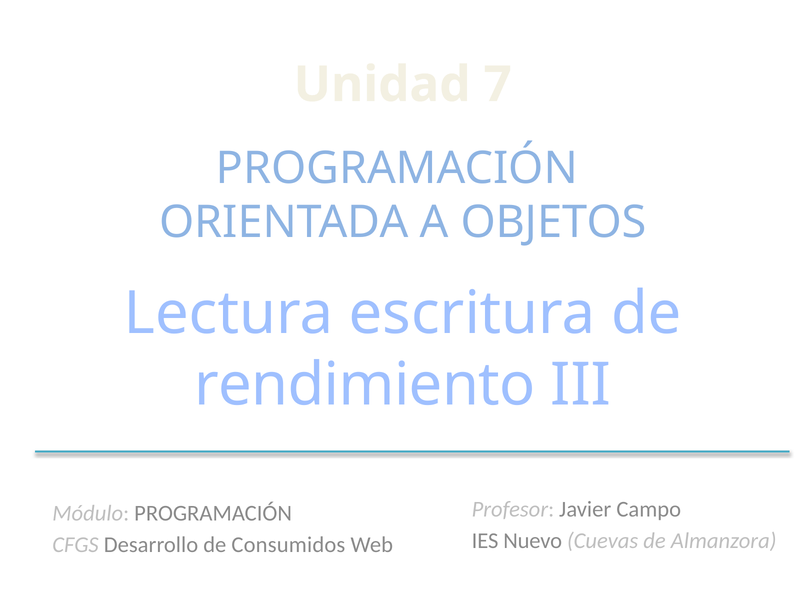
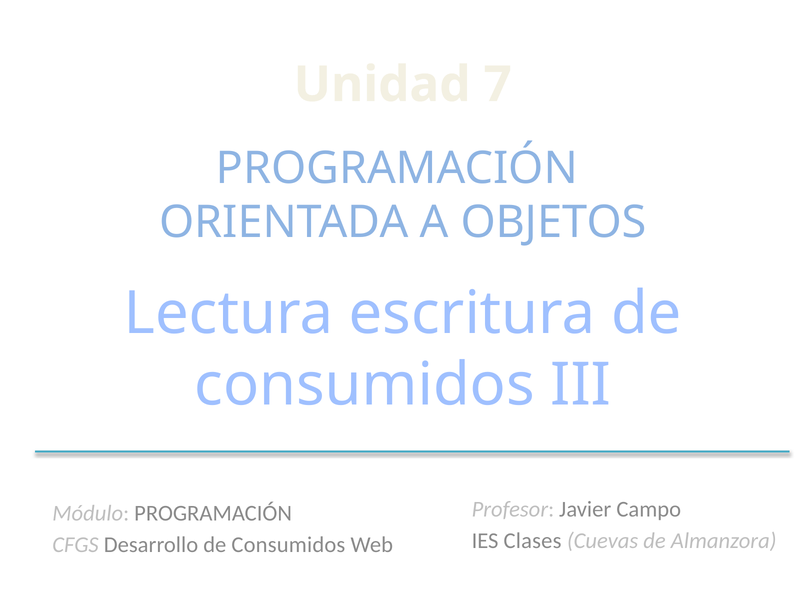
rendimiento at (365, 385): rendimiento -> consumidos
Nuevo: Nuevo -> Clases
